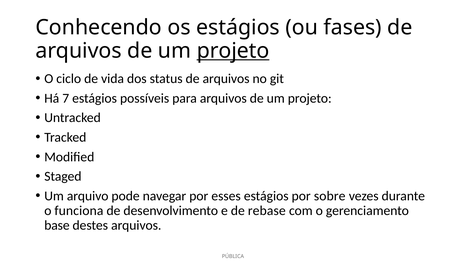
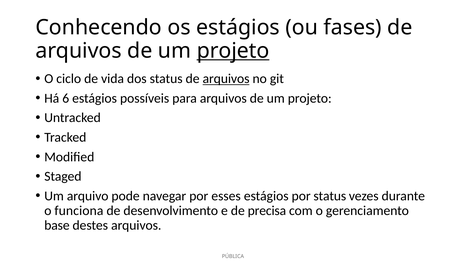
arquivos at (226, 79) underline: none -> present
7: 7 -> 6
por sobre: sobre -> status
rebase: rebase -> precisa
